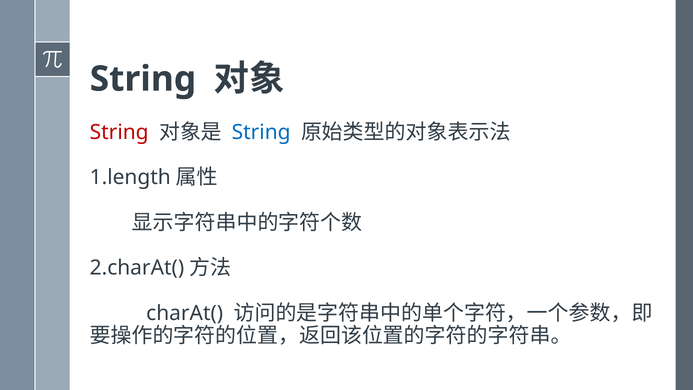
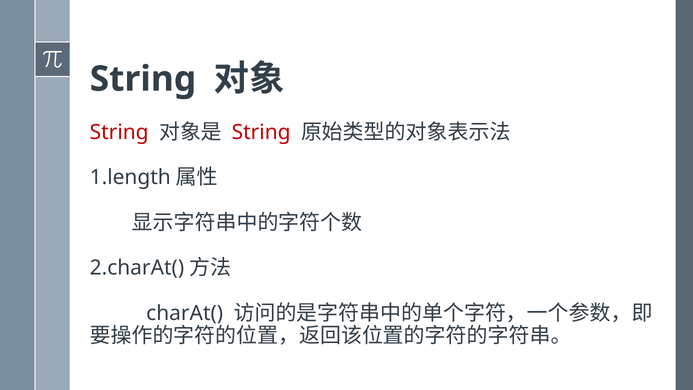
String at (261, 132) colour: blue -> red
